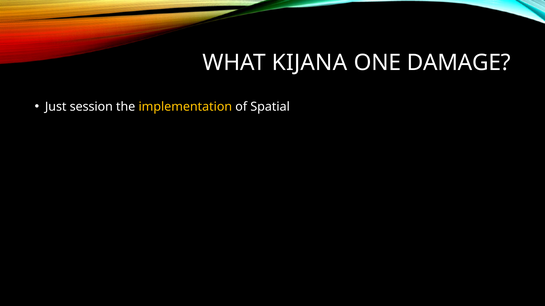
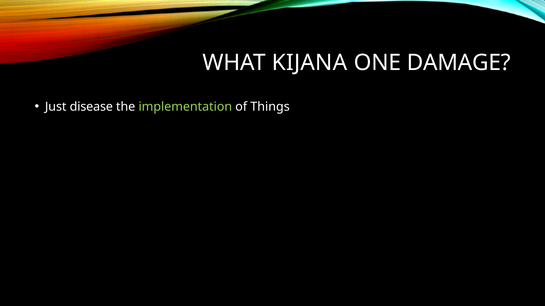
session: session -> disease
implementation colour: yellow -> light green
Spatial: Spatial -> Things
